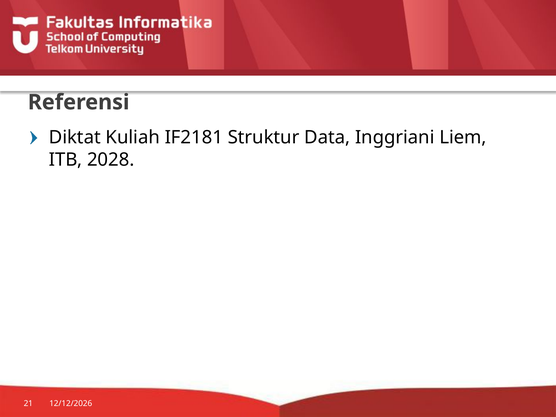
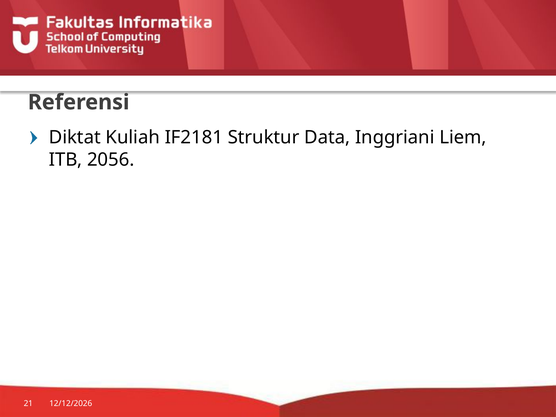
2028: 2028 -> 2056
